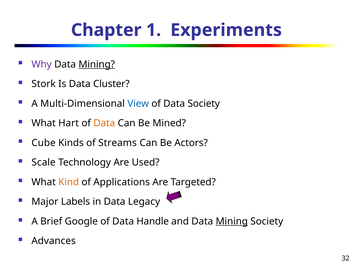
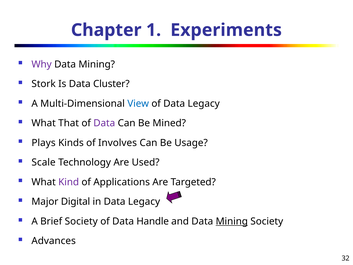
Mining at (97, 64) underline: present -> none
of Data Society: Society -> Legacy
Hart: Hart -> That
Data at (104, 123) colour: orange -> purple
Cube: Cube -> Plays
Streams: Streams -> Involves
Actors: Actors -> Usage
Kind colour: orange -> purple
Labels: Labels -> Digital
Brief Google: Google -> Society
